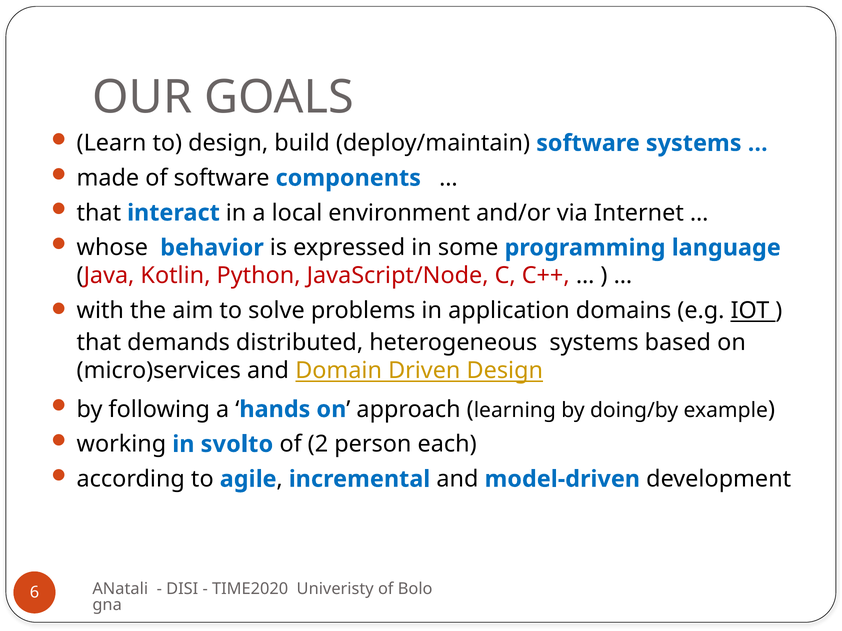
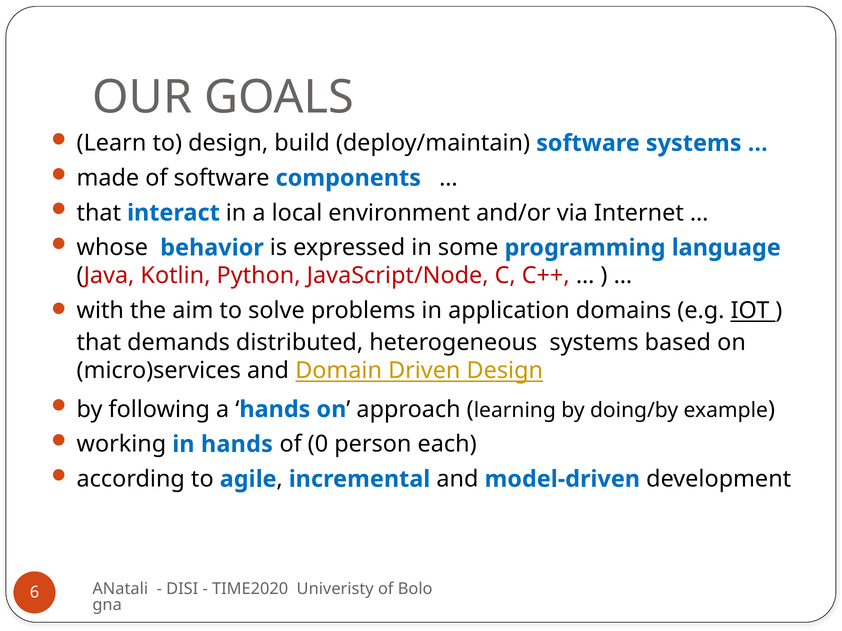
in svolto: svolto -> hands
2: 2 -> 0
